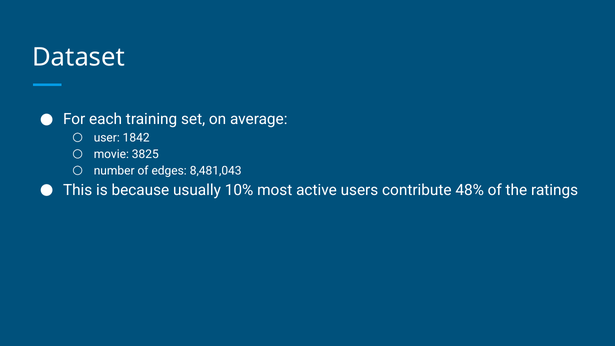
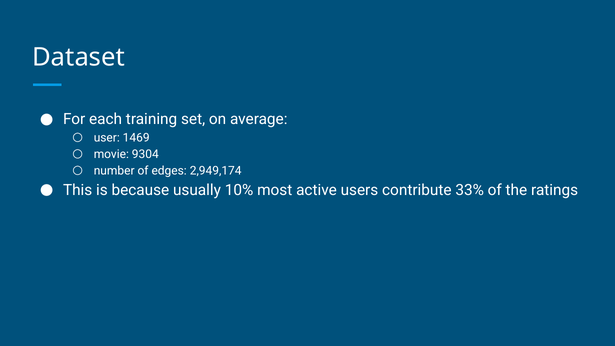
1842: 1842 -> 1469
3825: 3825 -> 9304
8,481,043: 8,481,043 -> 2,949,174
48%: 48% -> 33%
